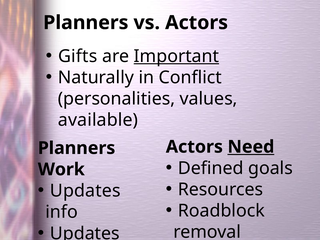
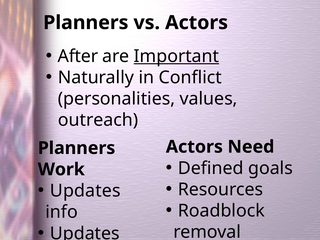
Gifts: Gifts -> After
available: available -> outreach
Need underline: present -> none
